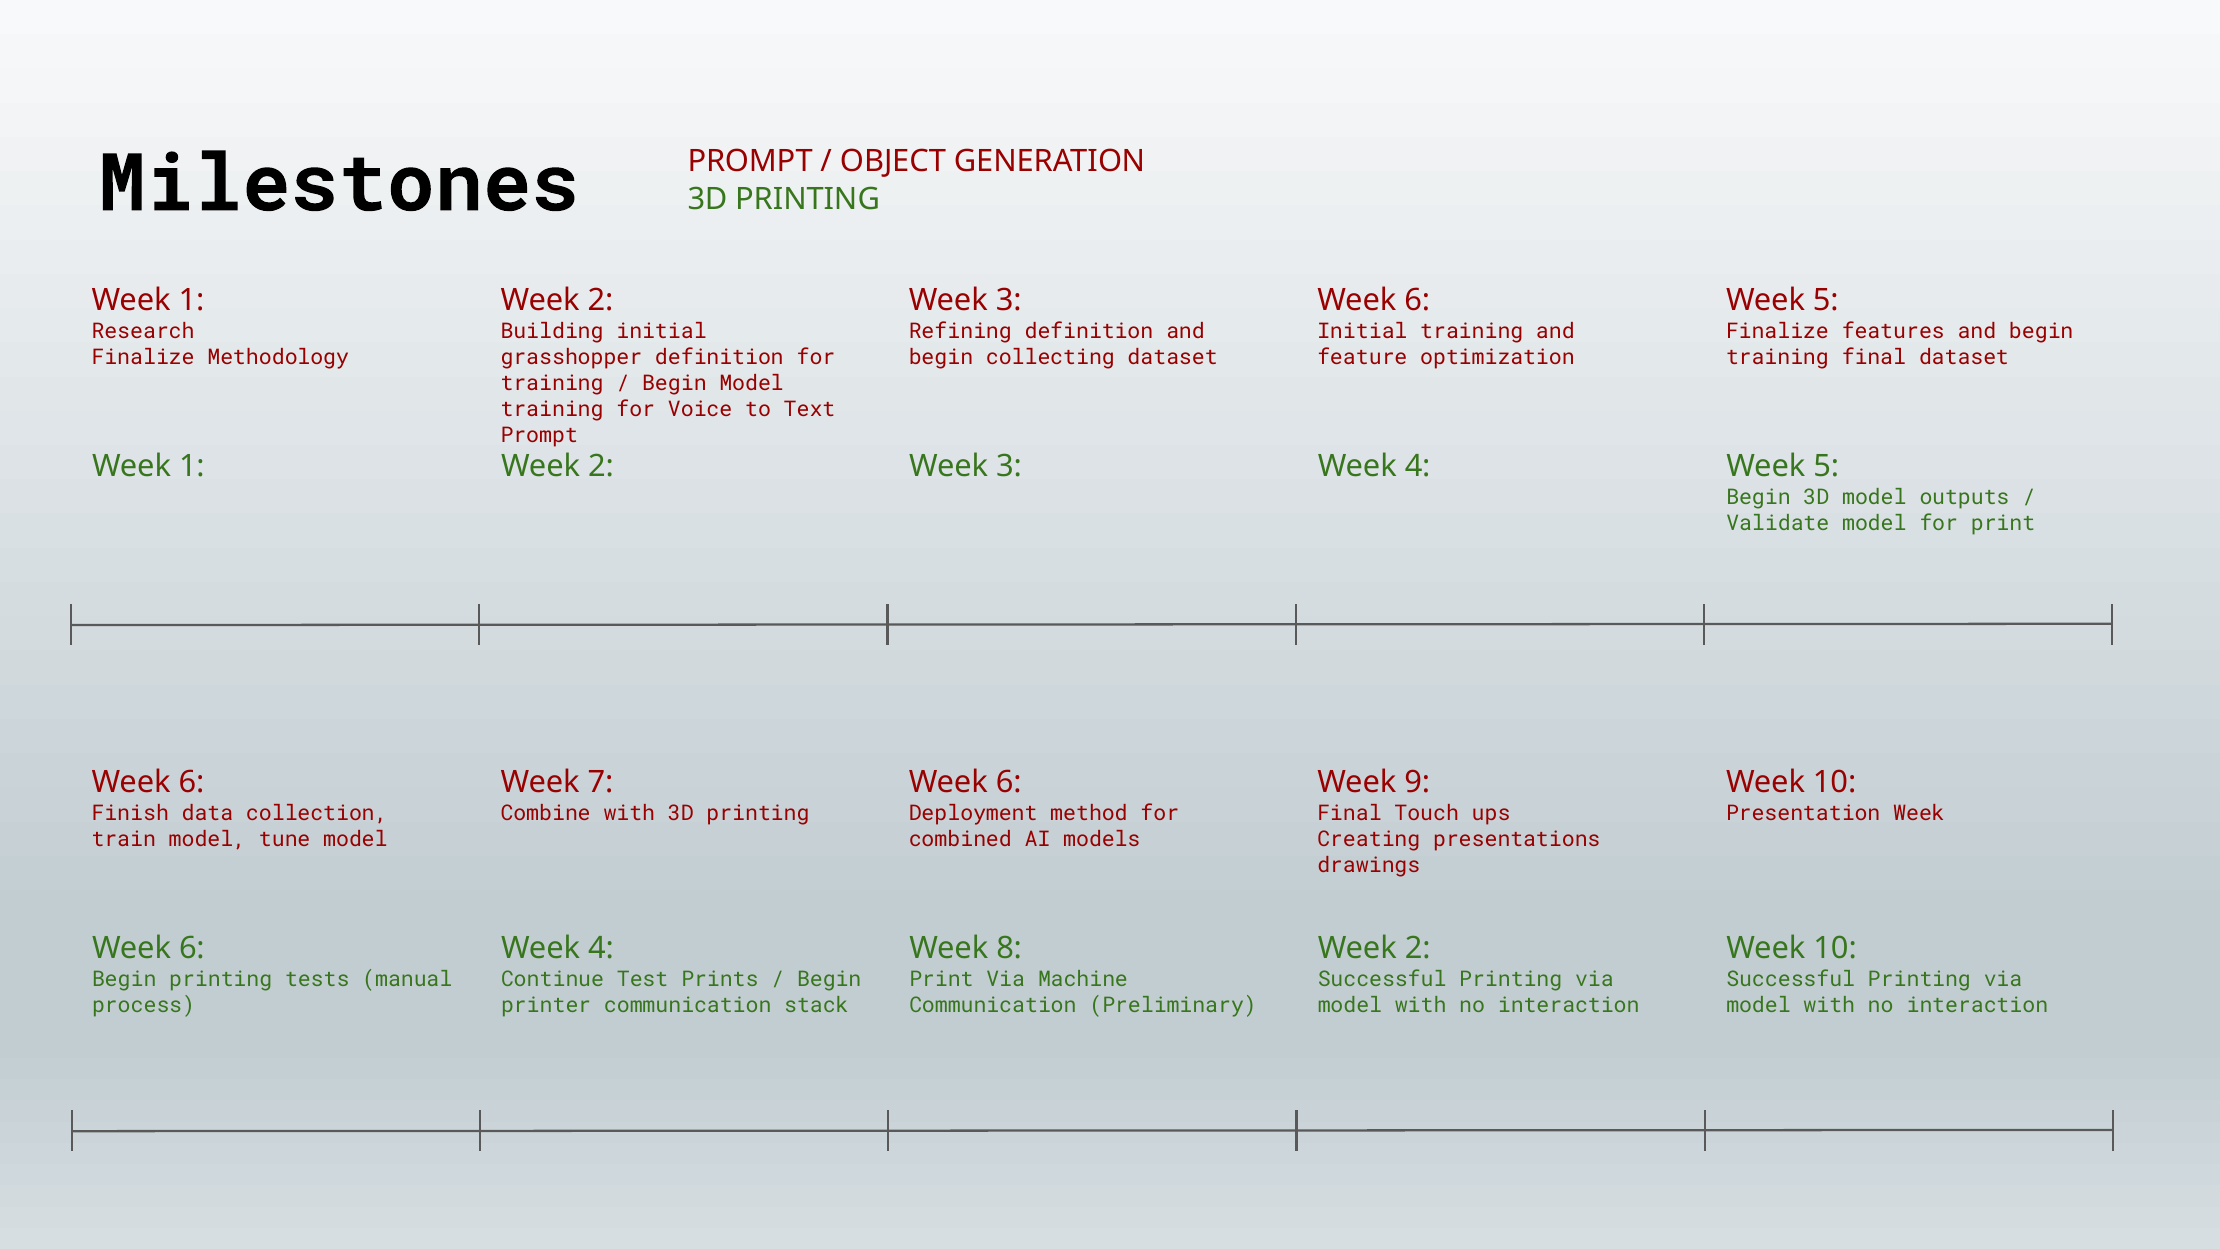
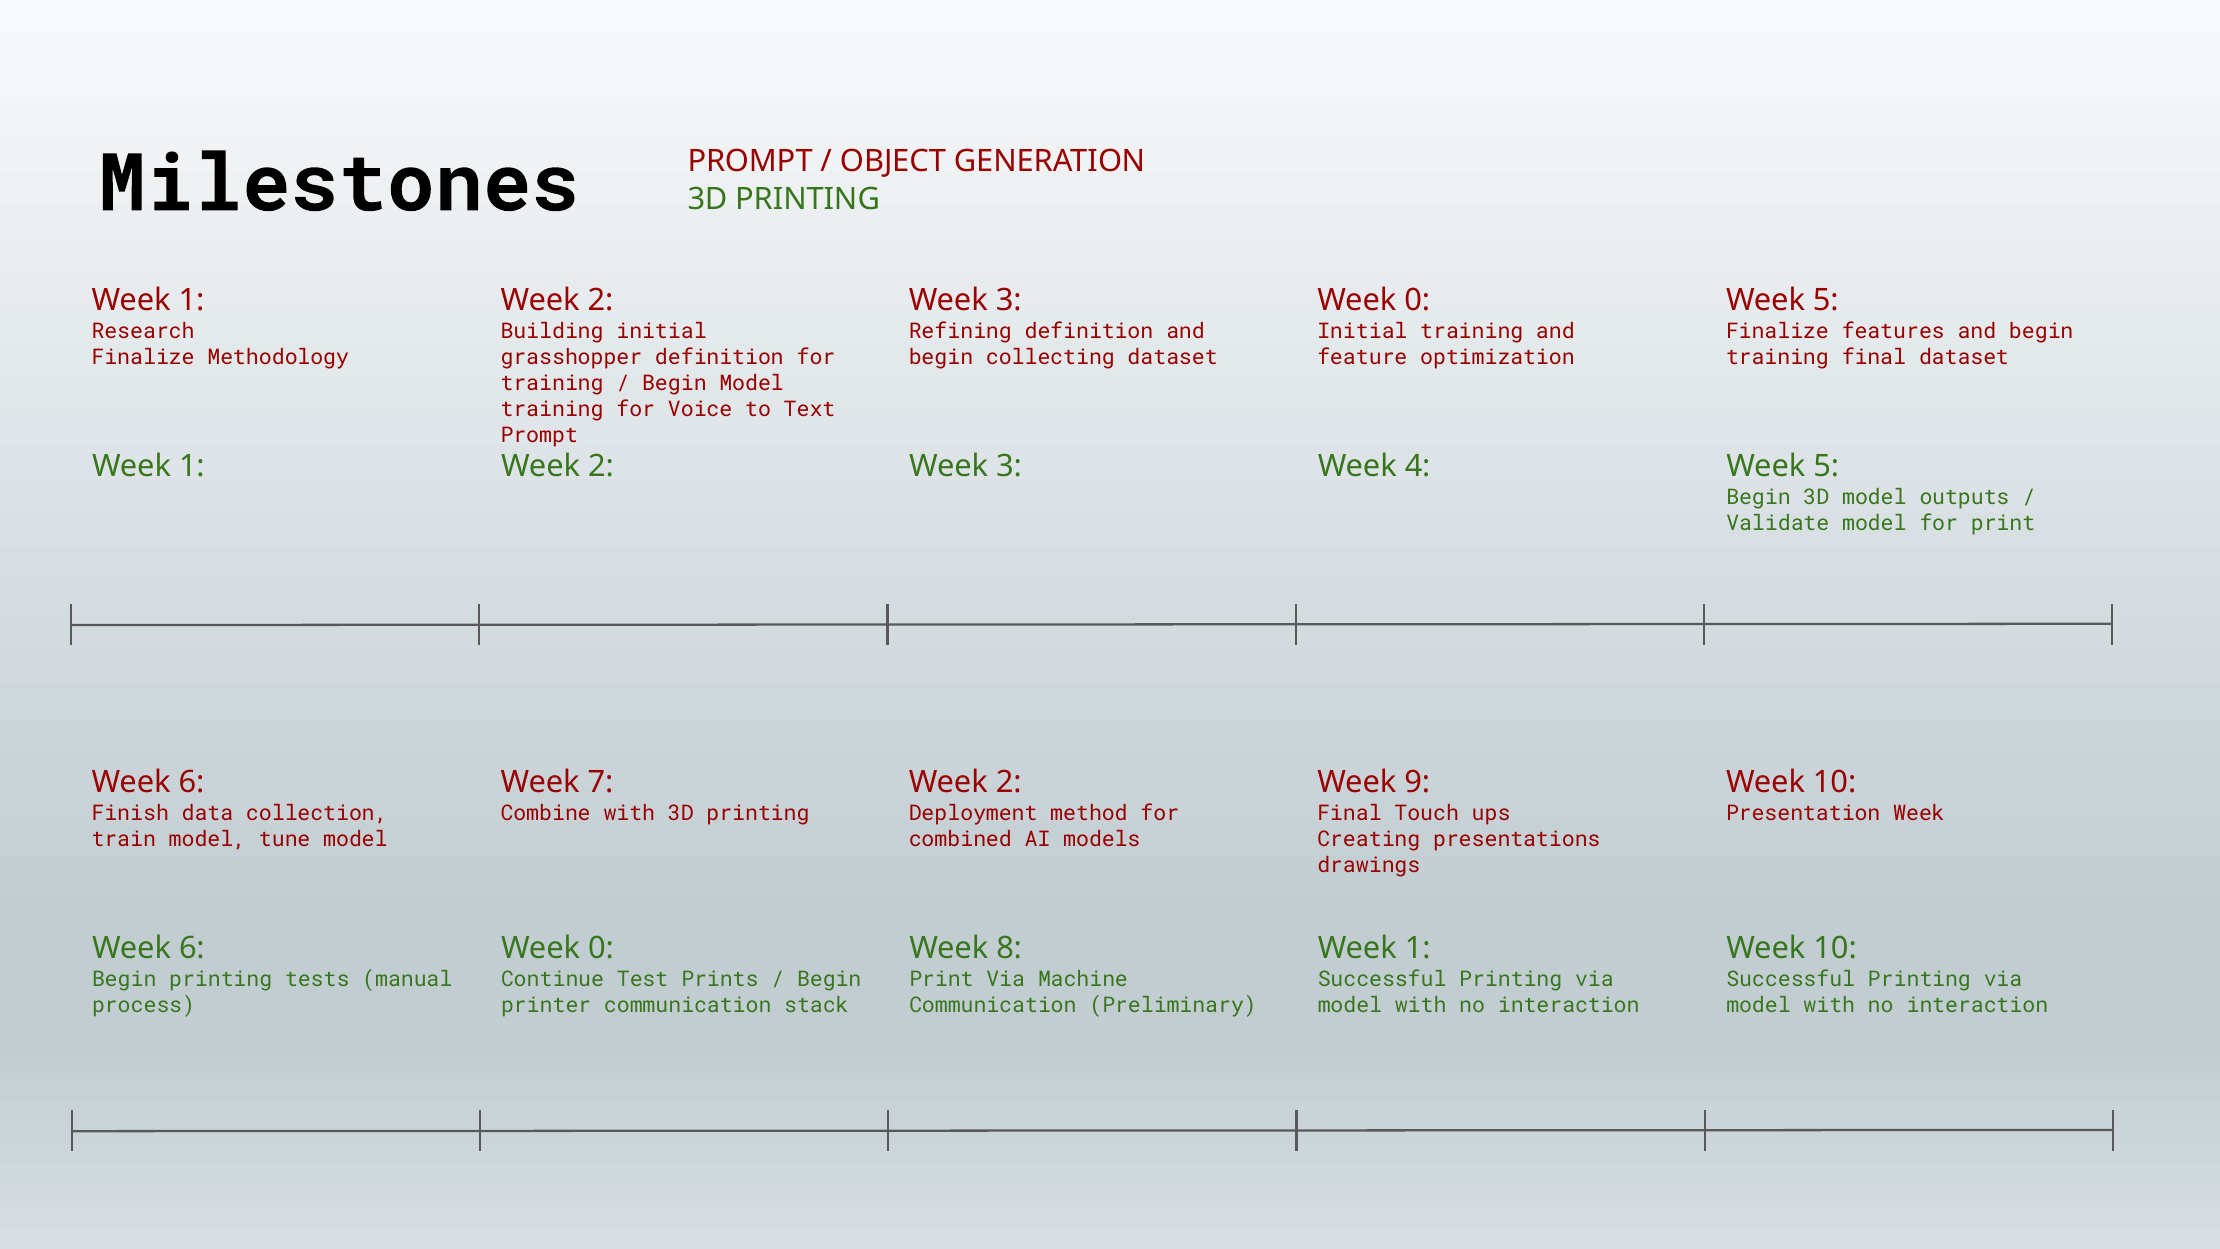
6 at (1417, 301): 6 -> 0
6 at (1009, 782): 6 -> 2
4 at (601, 948): 4 -> 0
2 at (1418, 948): 2 -> 1
